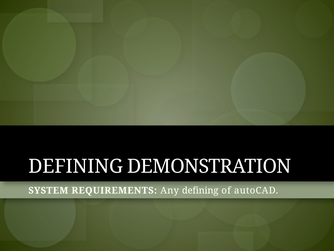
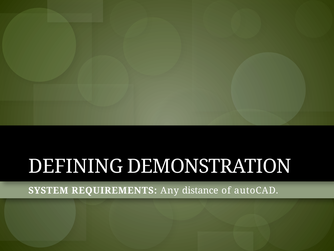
Any defining: defining -> distance
